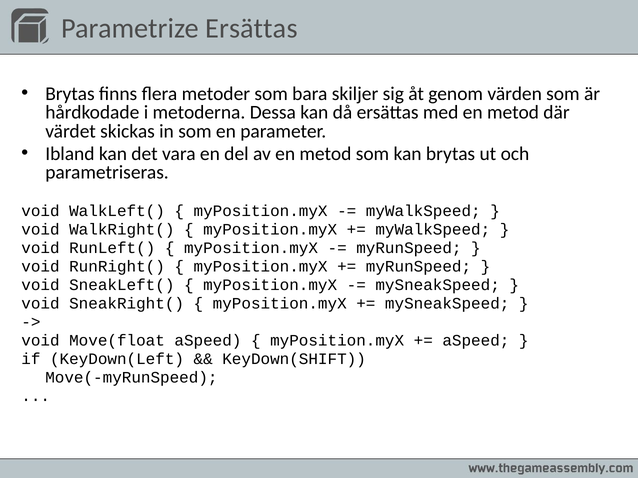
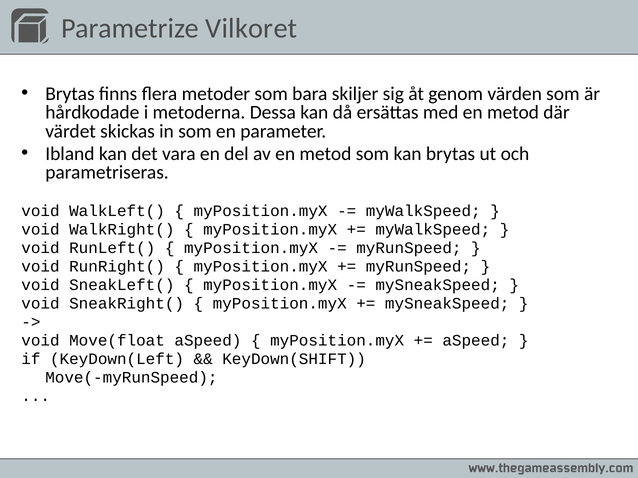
Parametrize Ersättas: Ersättas -> Vilkoret
